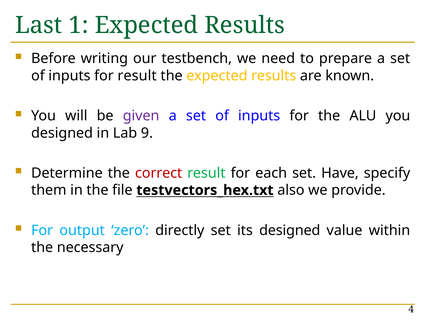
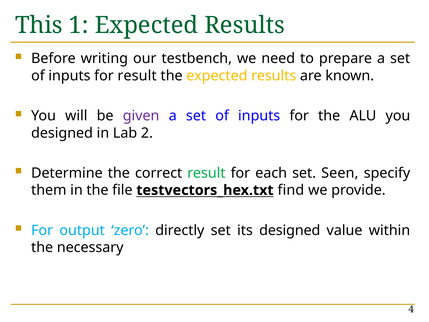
Last: Last -> This
9: 9 -> 2
correct colour: red -> black
Have: Have -> Seen
also: also -> find
